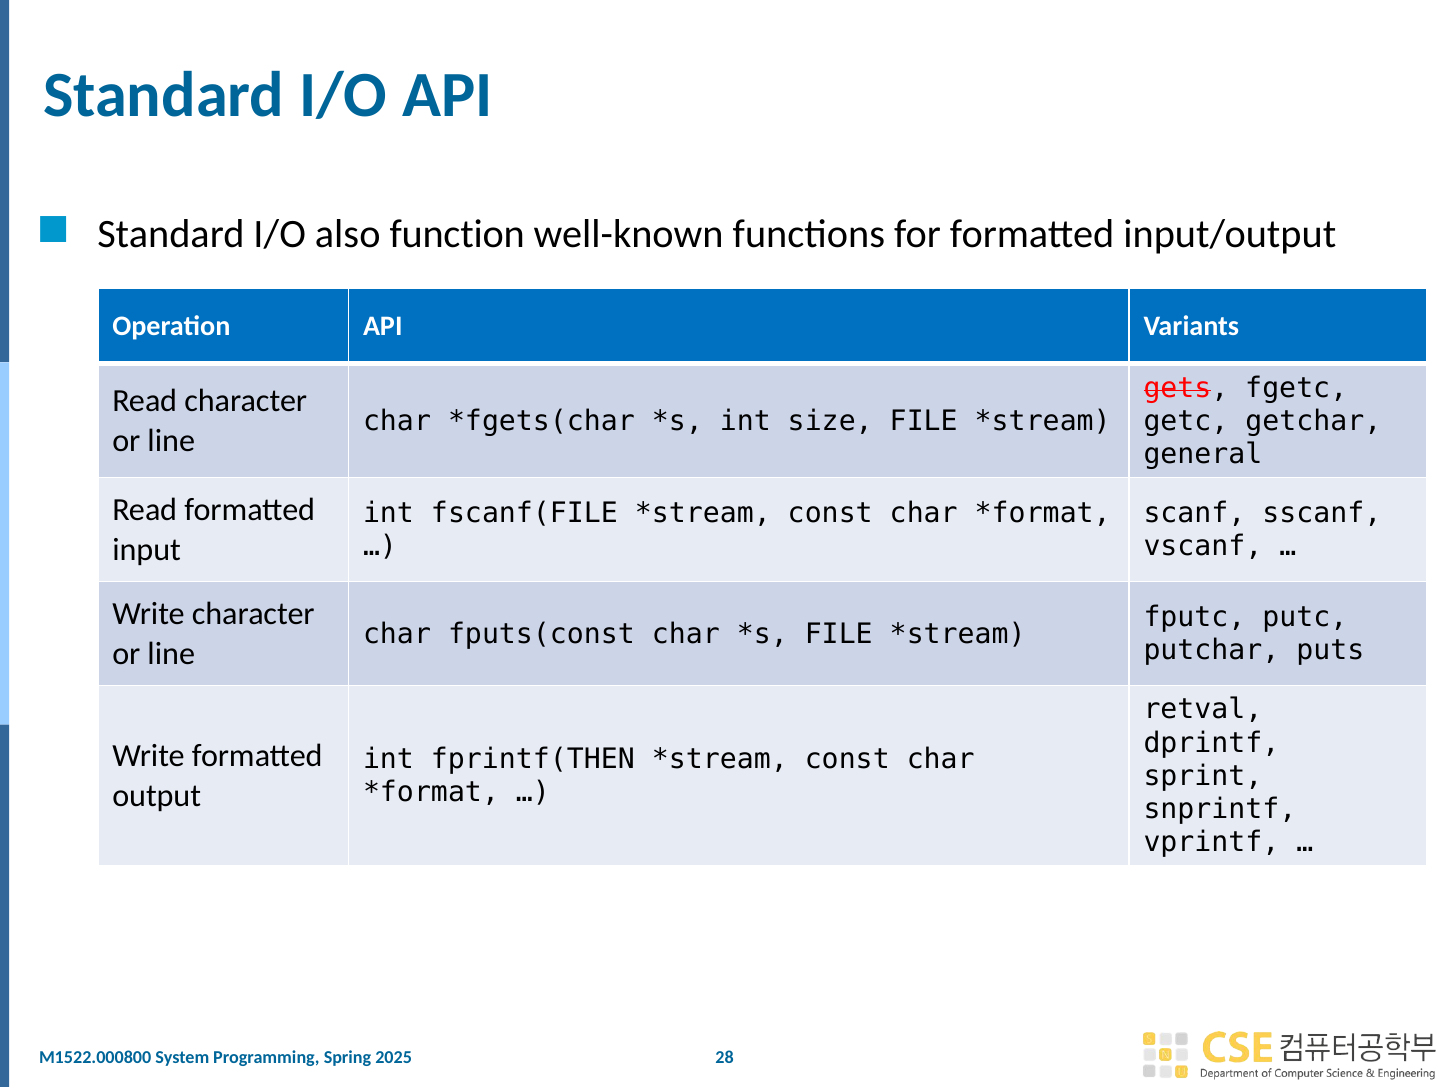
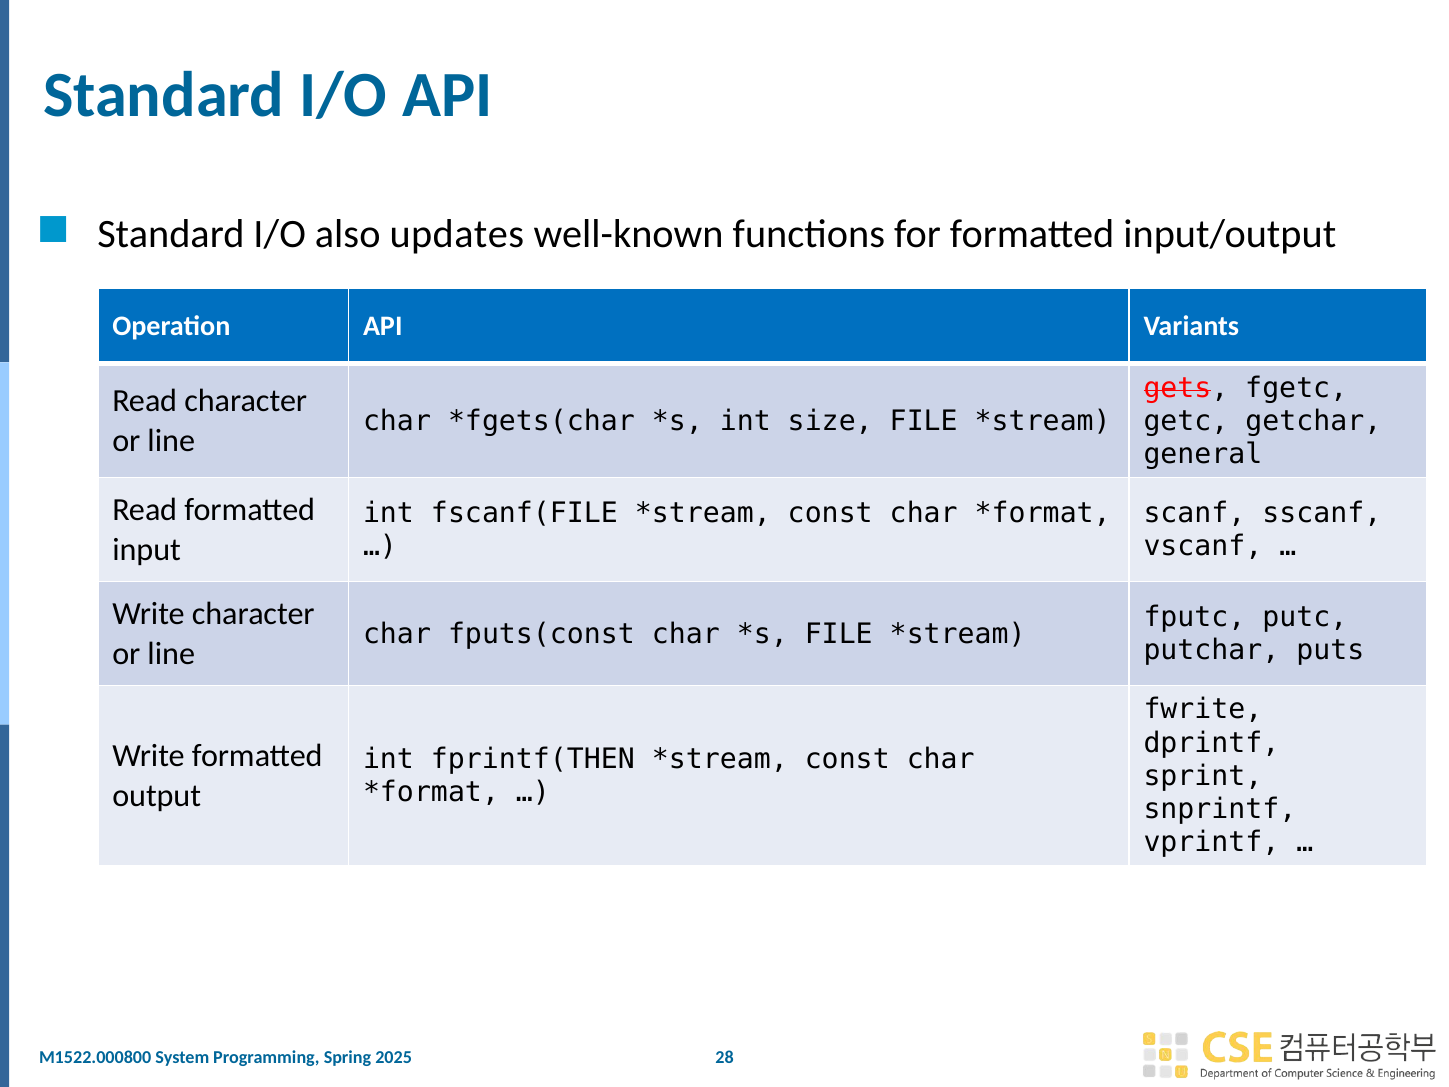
function: function -> updates
retval: retval -> fwrite
